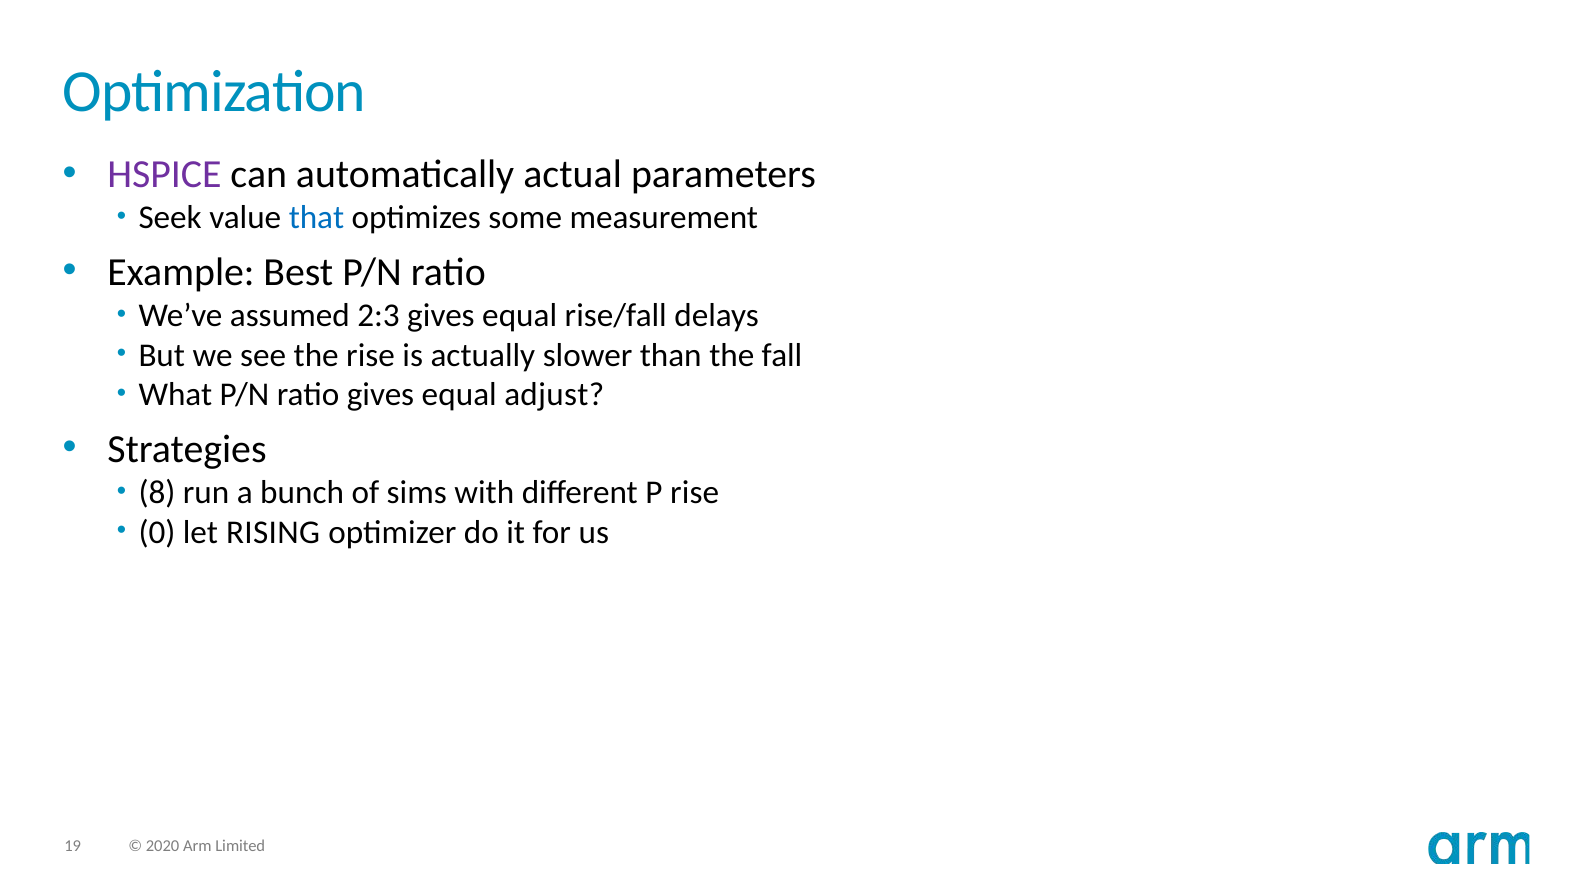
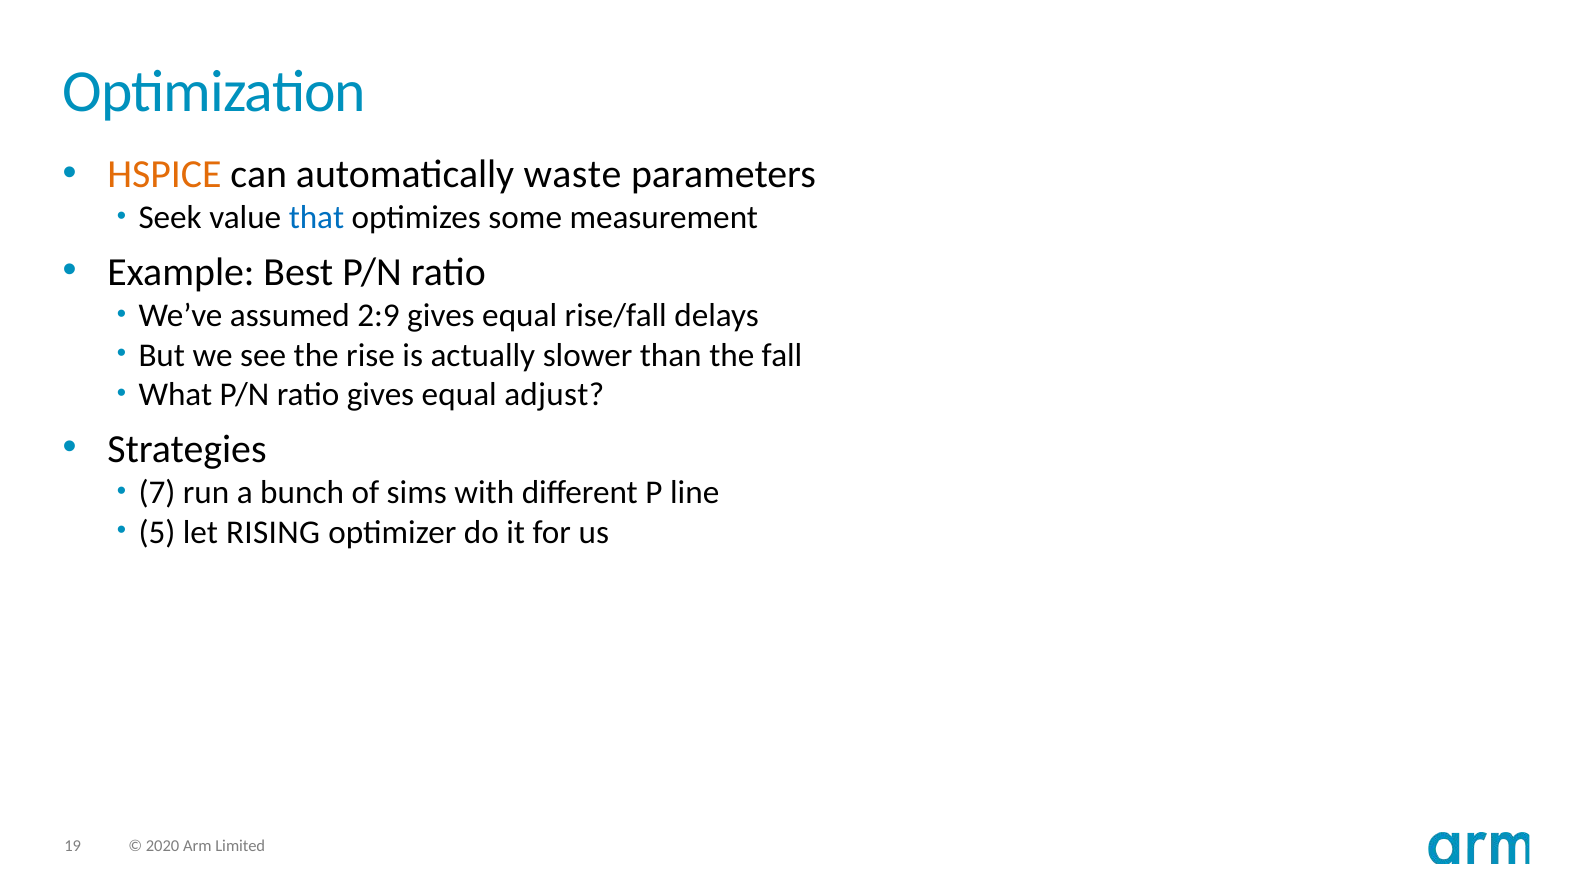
HSPICE colour: purple -> orange
actual: actual -> waste
2:3: 2:3 -> 2:9
8: 8 -> 7
P rise: rise -> line
0: 0 -> 5
